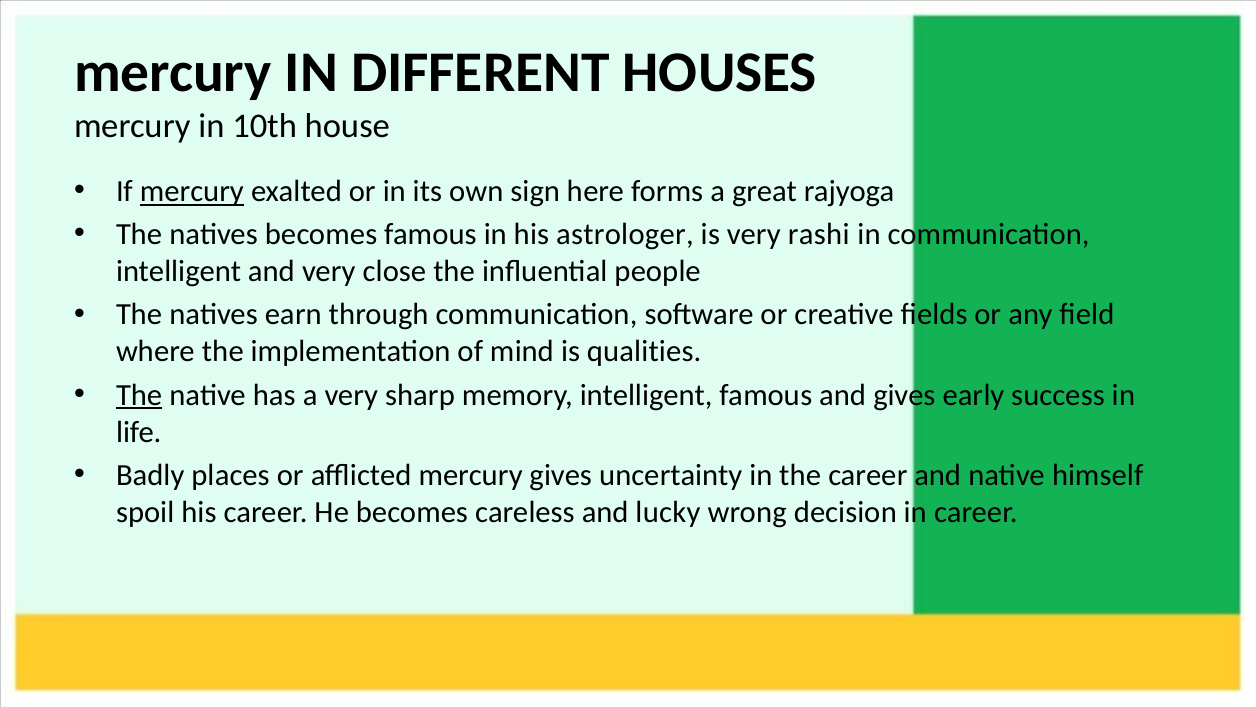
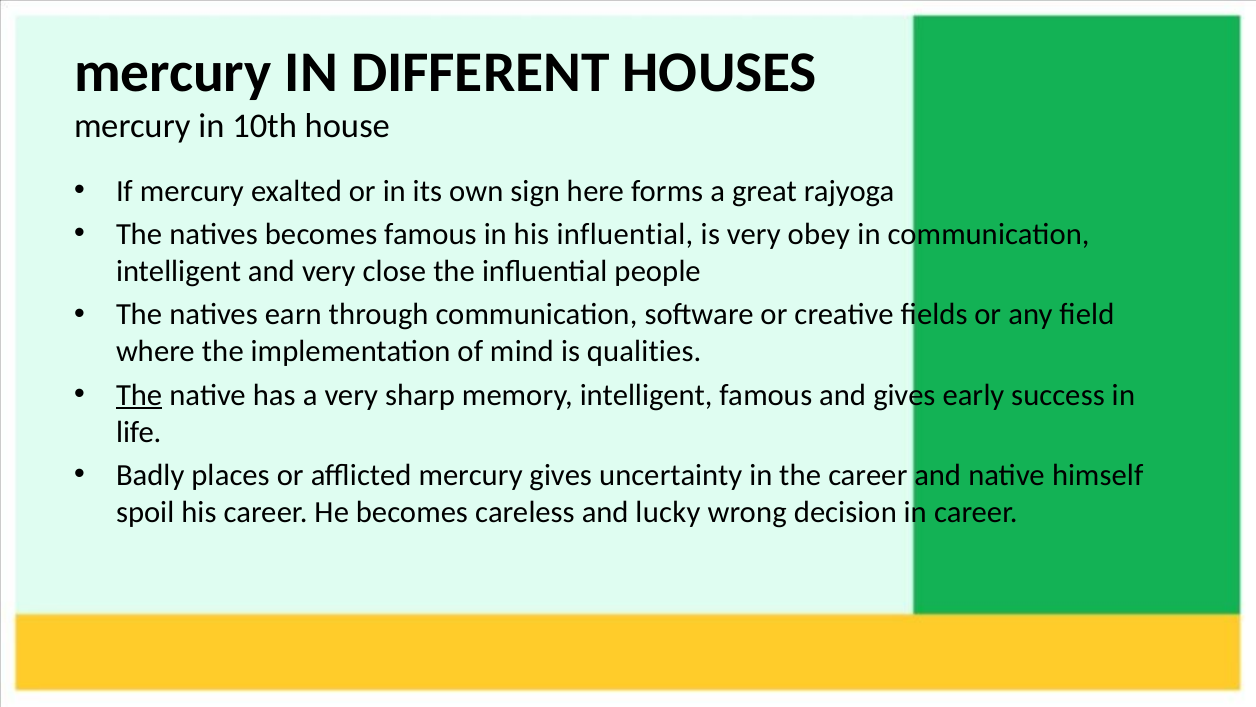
mercury at (192, 191) underline: present -> none
his astrologer: astrologer -> influential
rashi: rashi -> obey
